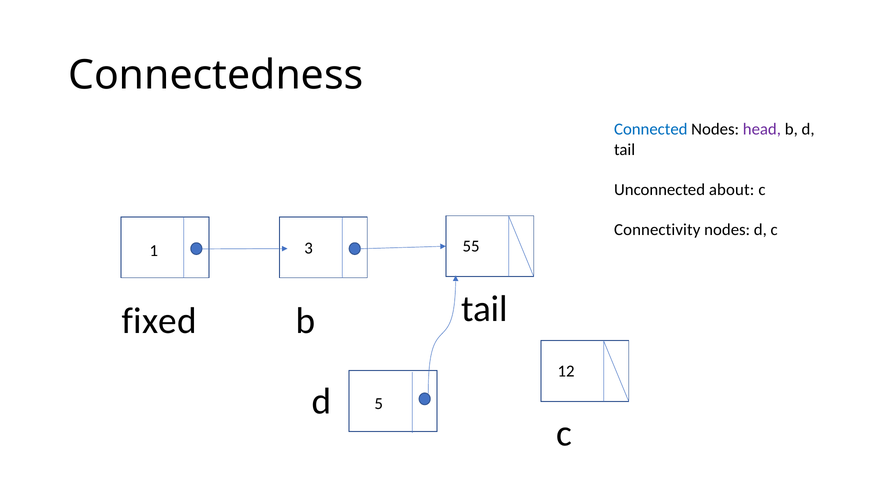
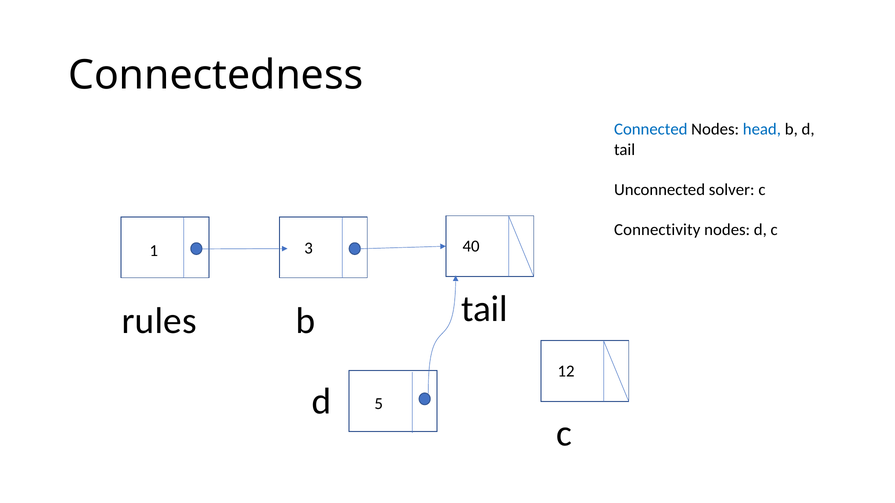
head colour: purple -> blue
about: about -> solver
55: 55 -> 40
fixed: fixed -> rules
